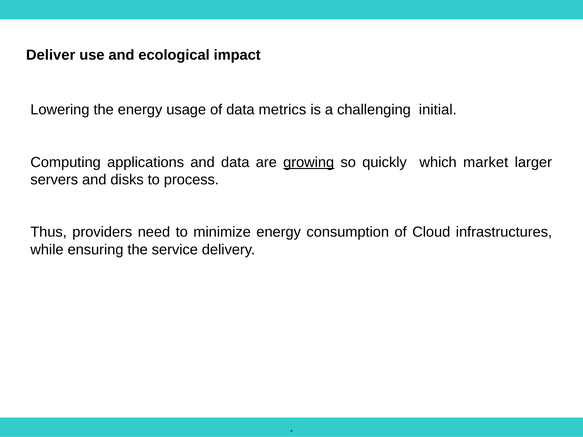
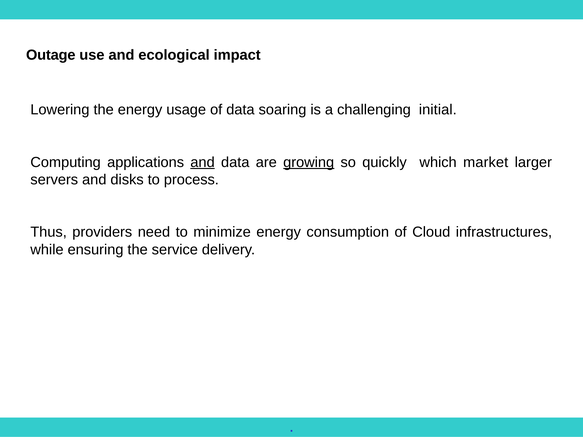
Deliver: Deliver -> Outage
metrics: metrics -> soaring
and at (203, 162) underline: none -> present
